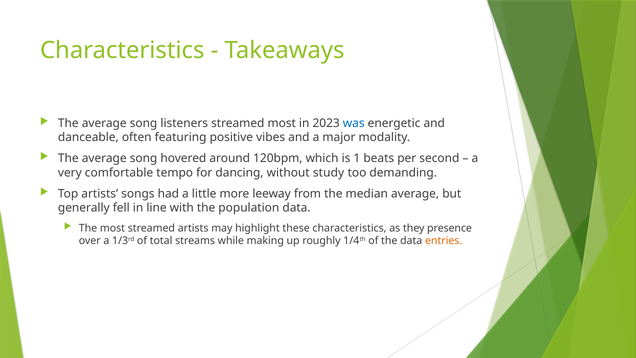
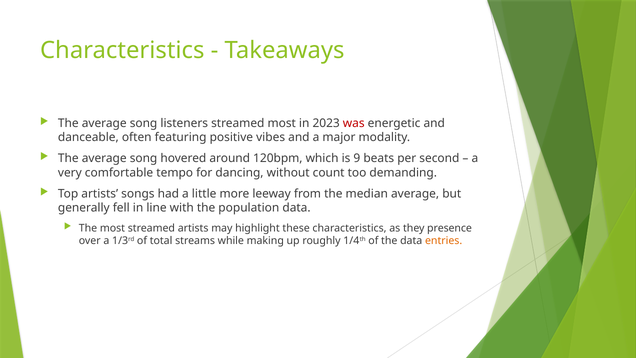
was colour: blue -> red
1: 1 -> 9
study: study -> count
